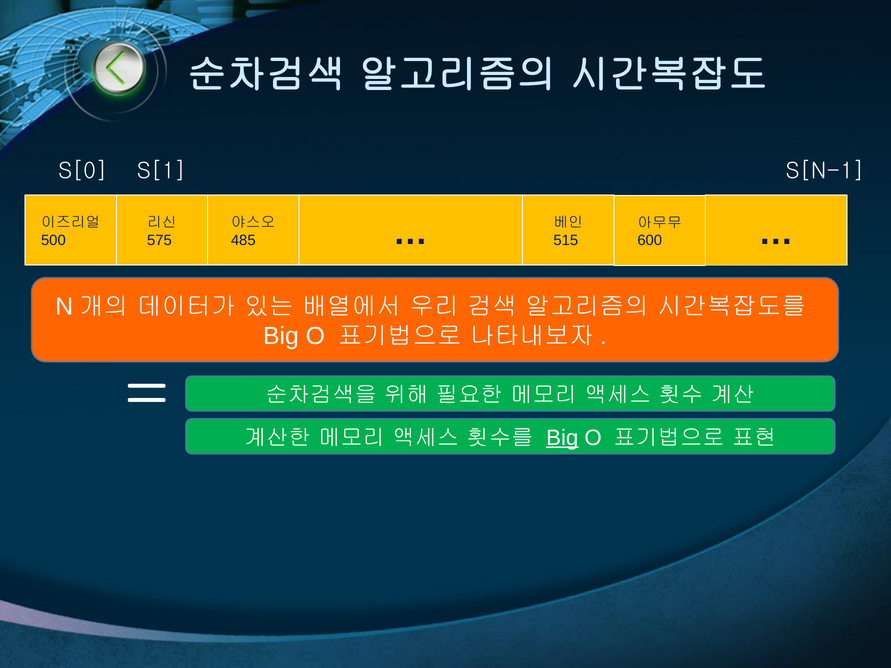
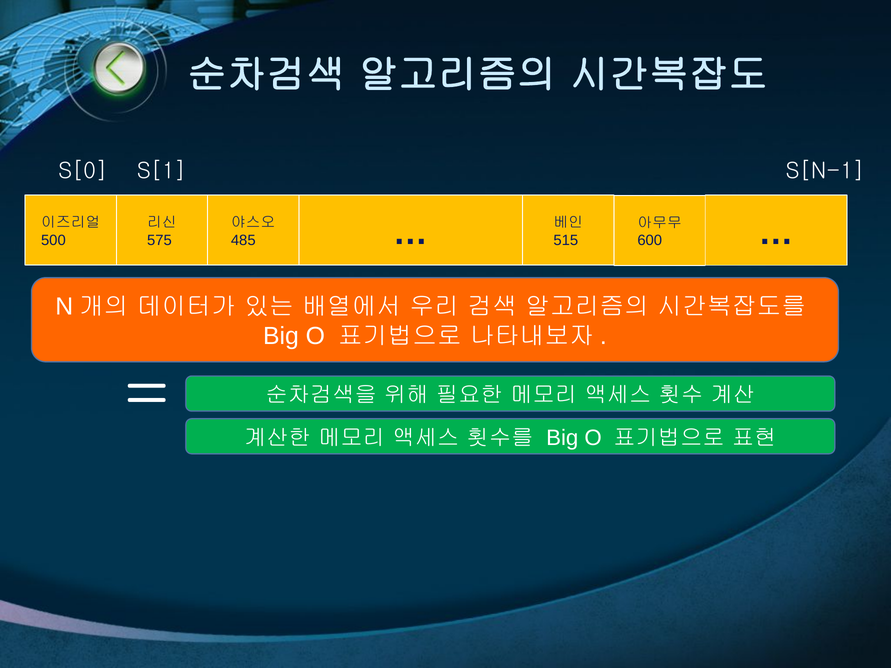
Big at (562, 438) underline: present -> none
